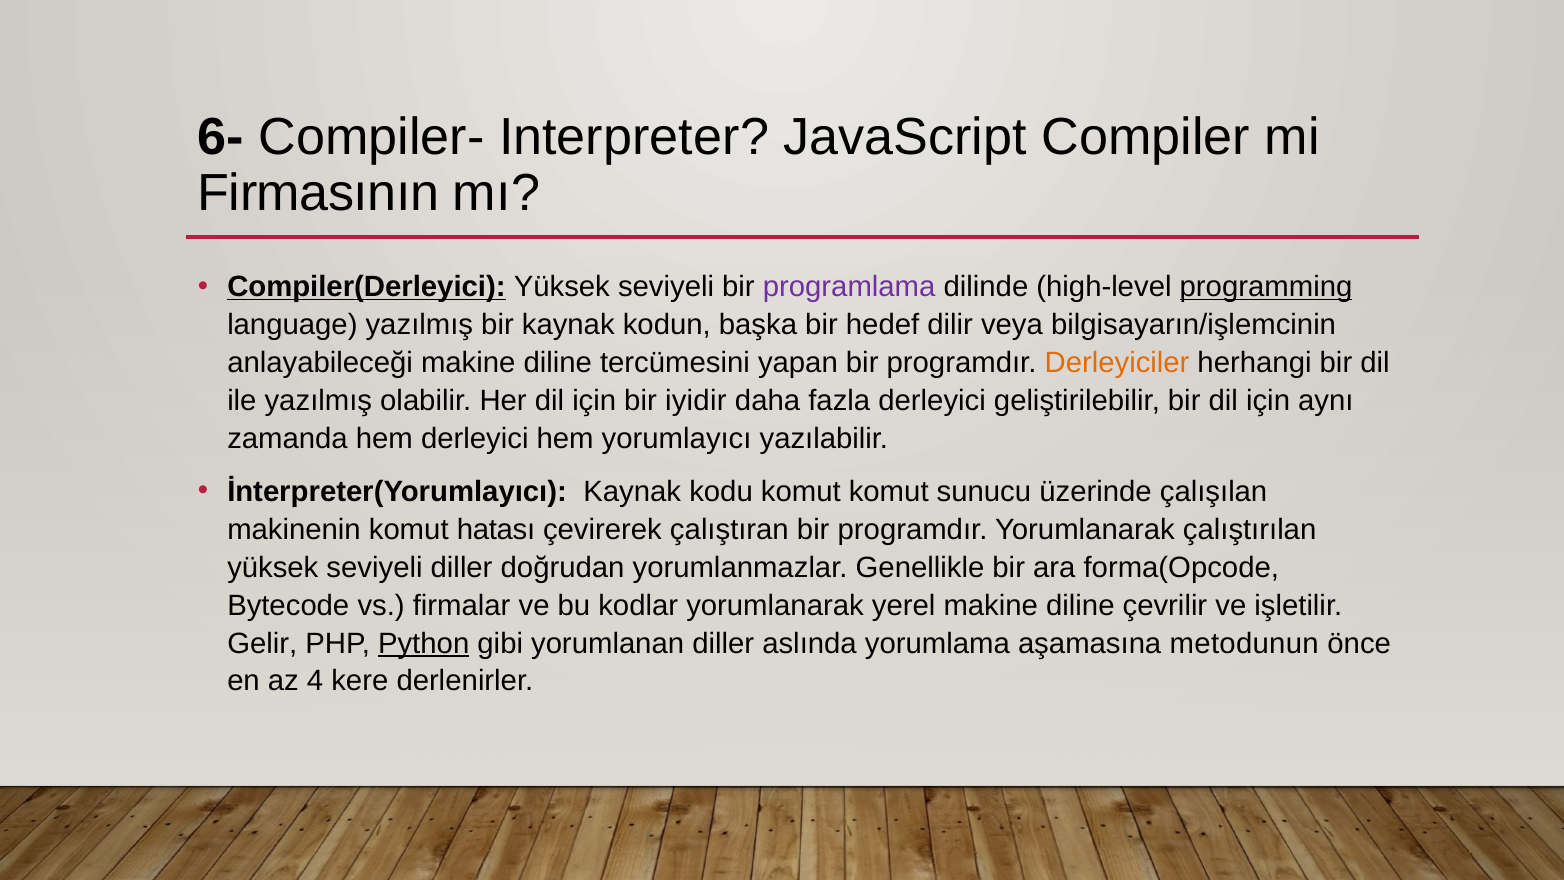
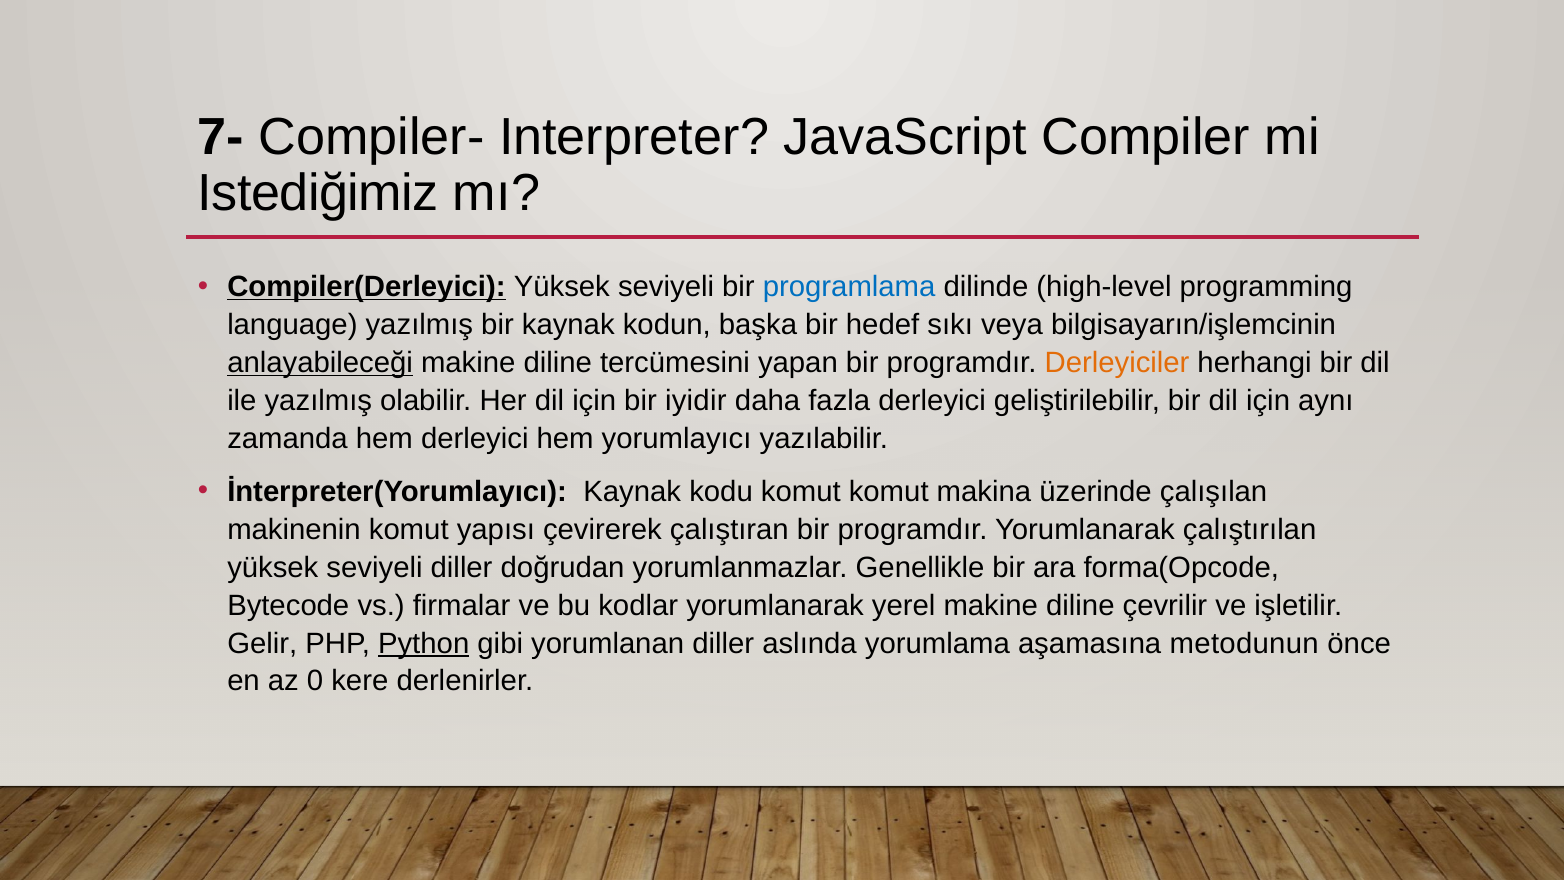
6-: 6- -> 7-
Firmasının: Firmasının -> Istediğimiz
programlama colour: purple -> blue
programming underline: present -> none
dilir: dilir -> sıkı
anlayabileceği underline: none -> present
sunucu: sunucu -> makina
hatası: hatası -> yapısı
4: 4 -> 0
